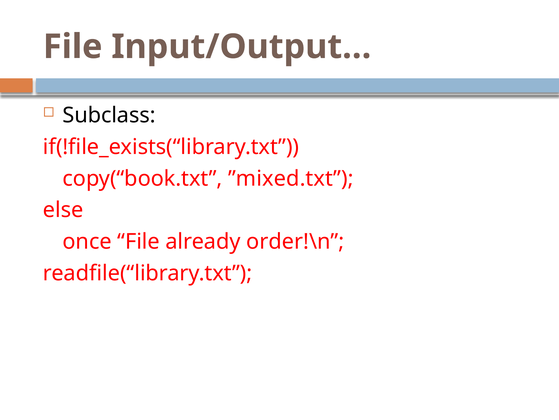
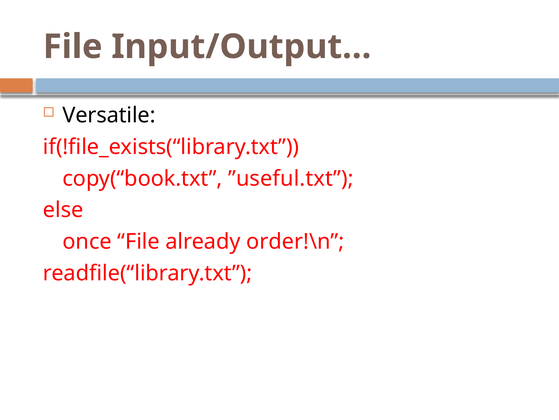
Subclass: Subclass -> Versatile
”mixed.txt: ”mixed.txt -> ”useful.txt
